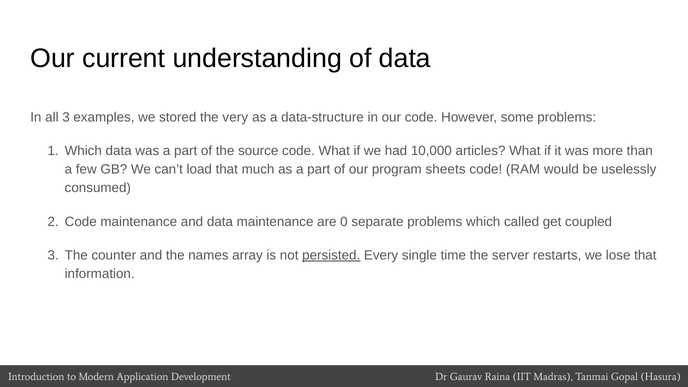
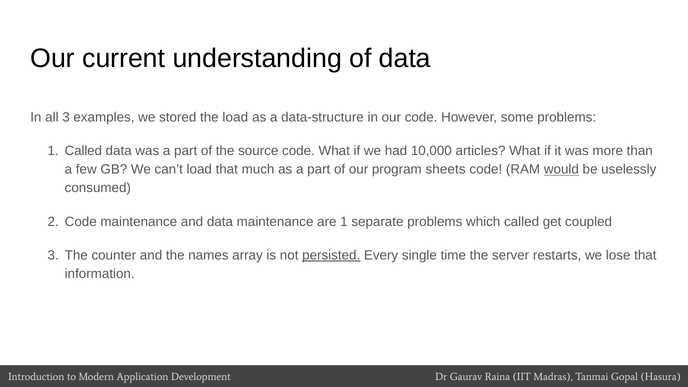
the very: very -> load
Which at (83, 151): Which -> Called
would underline: none -> present
are 0: 0 -> 1
